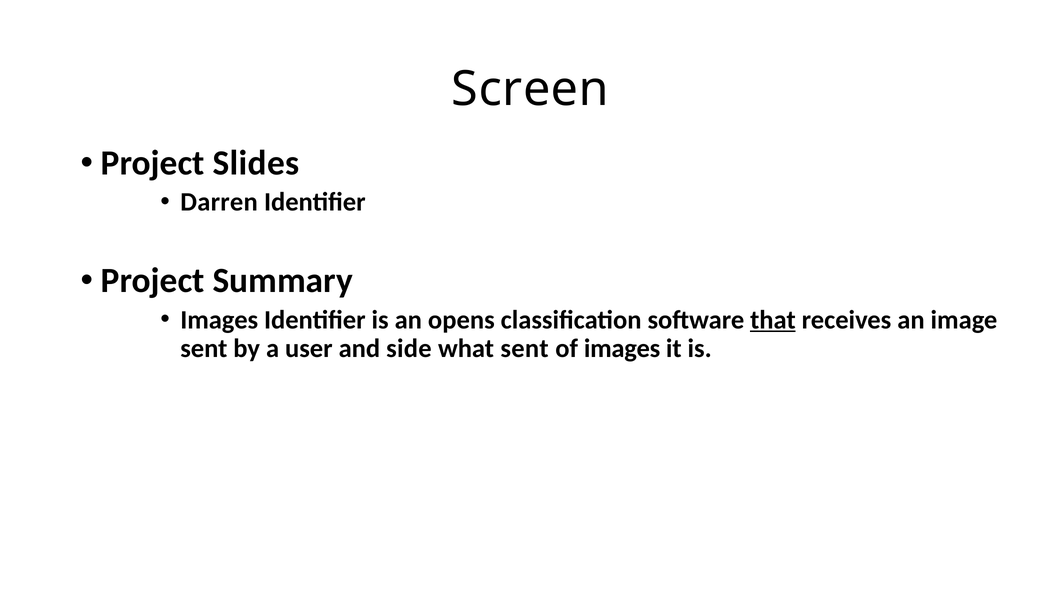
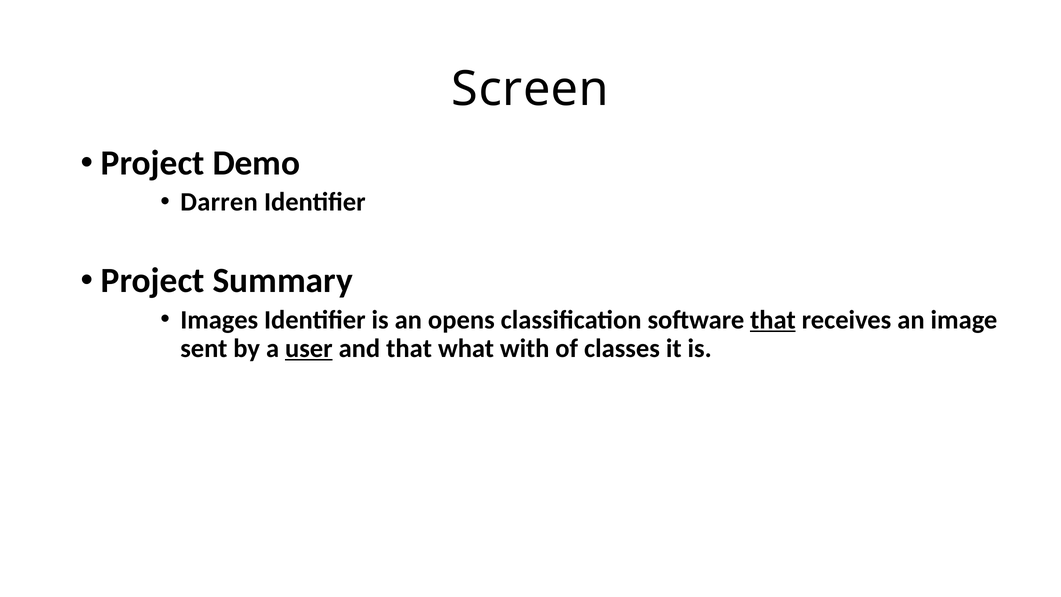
Slides: Slides -> Demo
user underline: none -> present
and side: side -> that
what sent: sent -> with
of images: images -> classes
